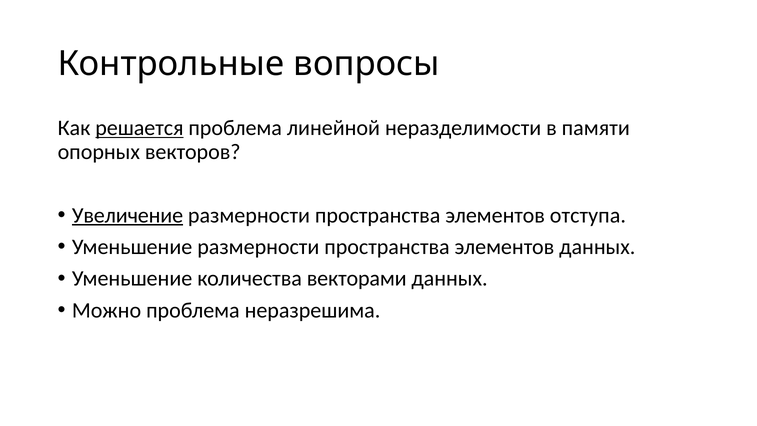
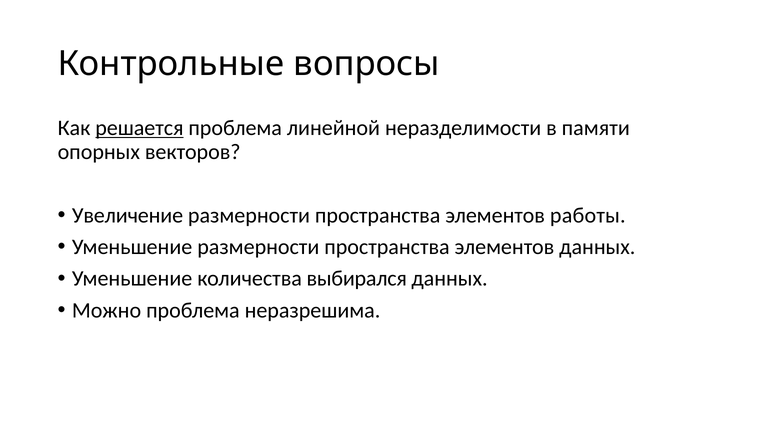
Увеличение underline: present -> none
отступа: отступа -> работы
векторами: векторами -> выбирался
